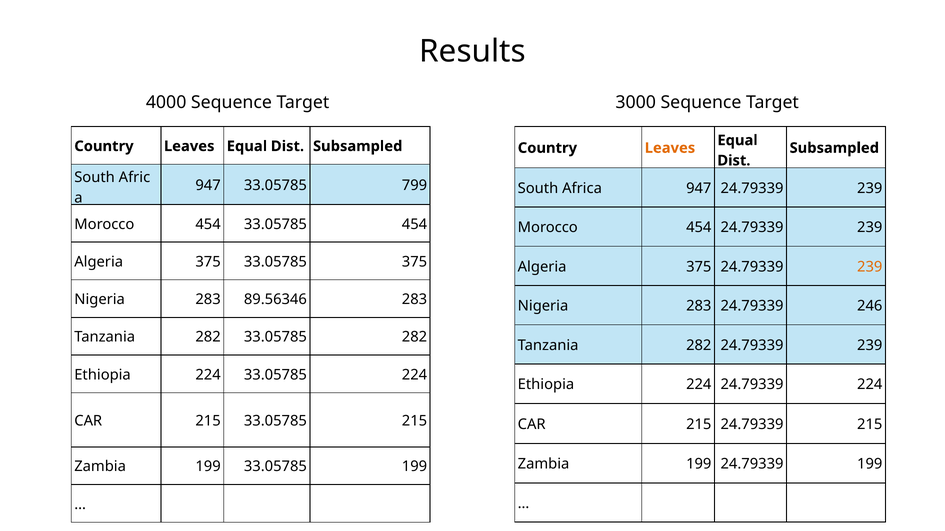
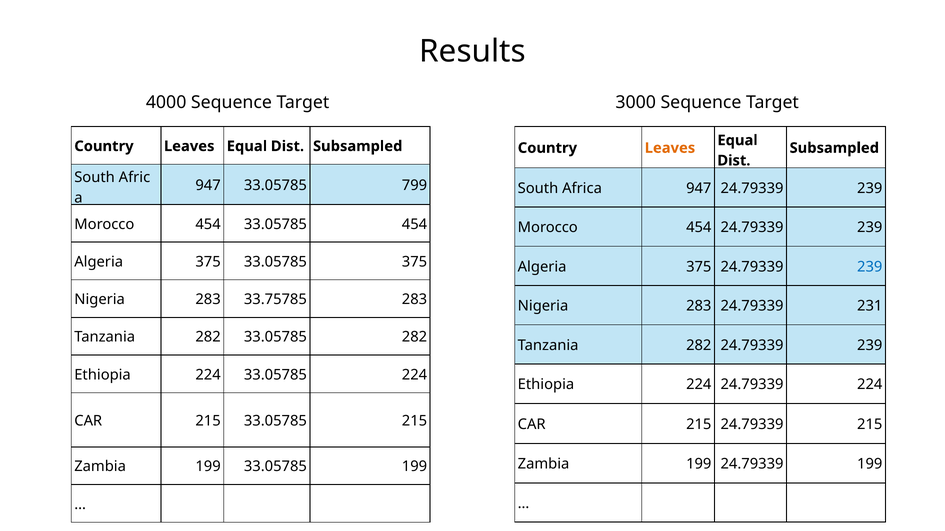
239 at (870, 267) colour: orange -> blue
89.56346: 89.56346 -> 33.75785
246: 246 -> 231
